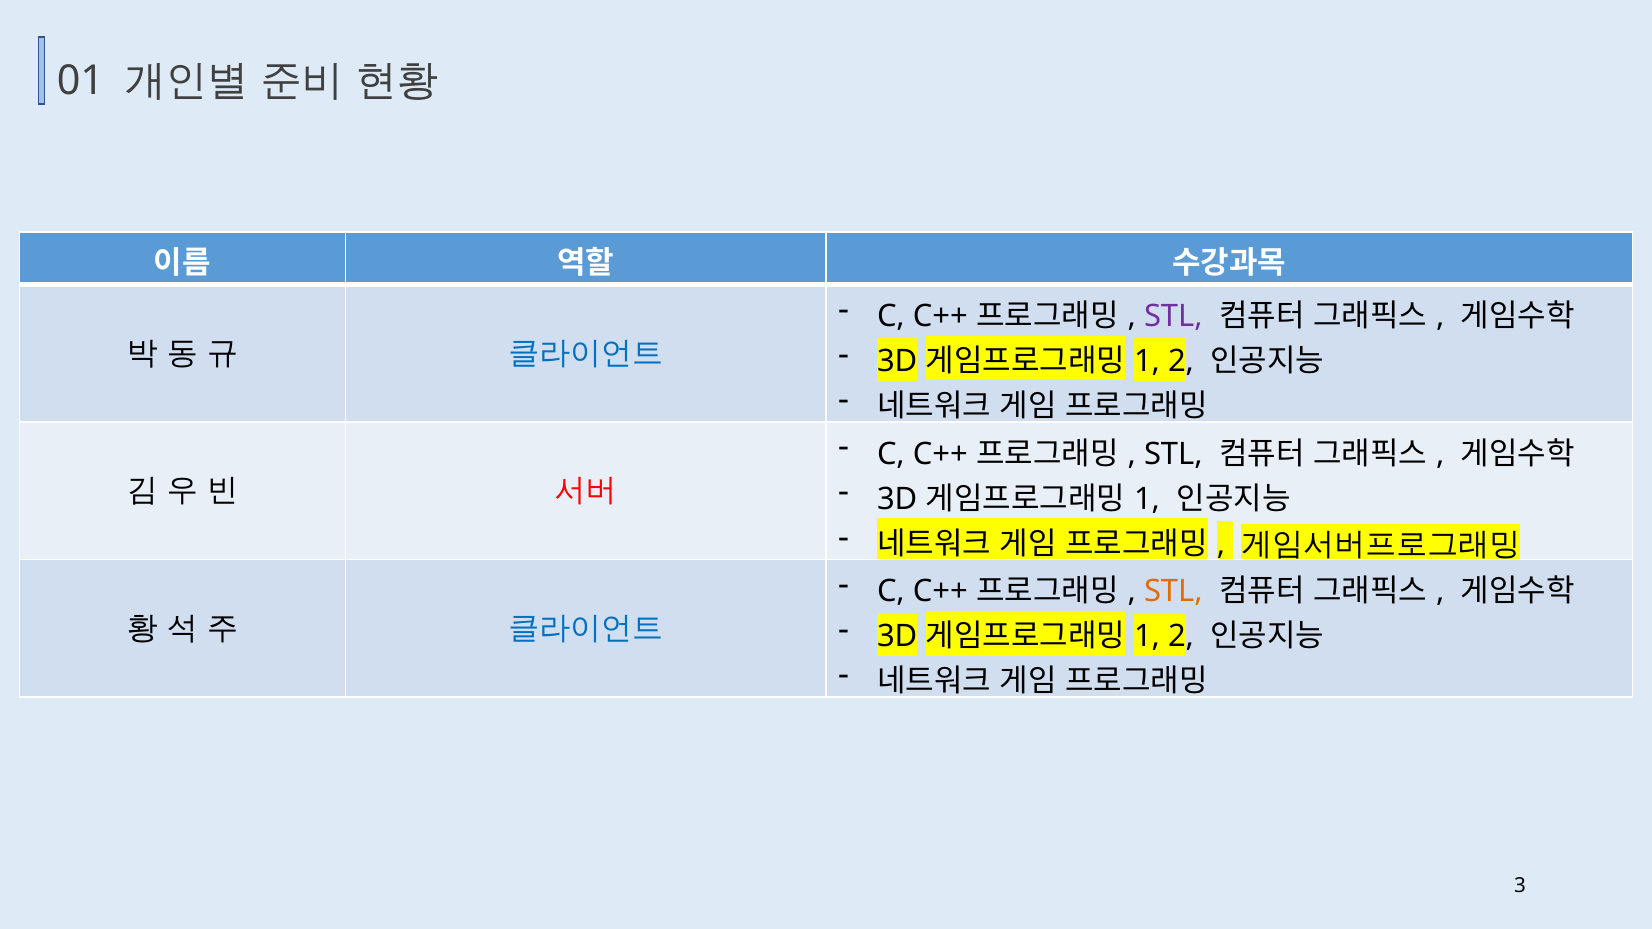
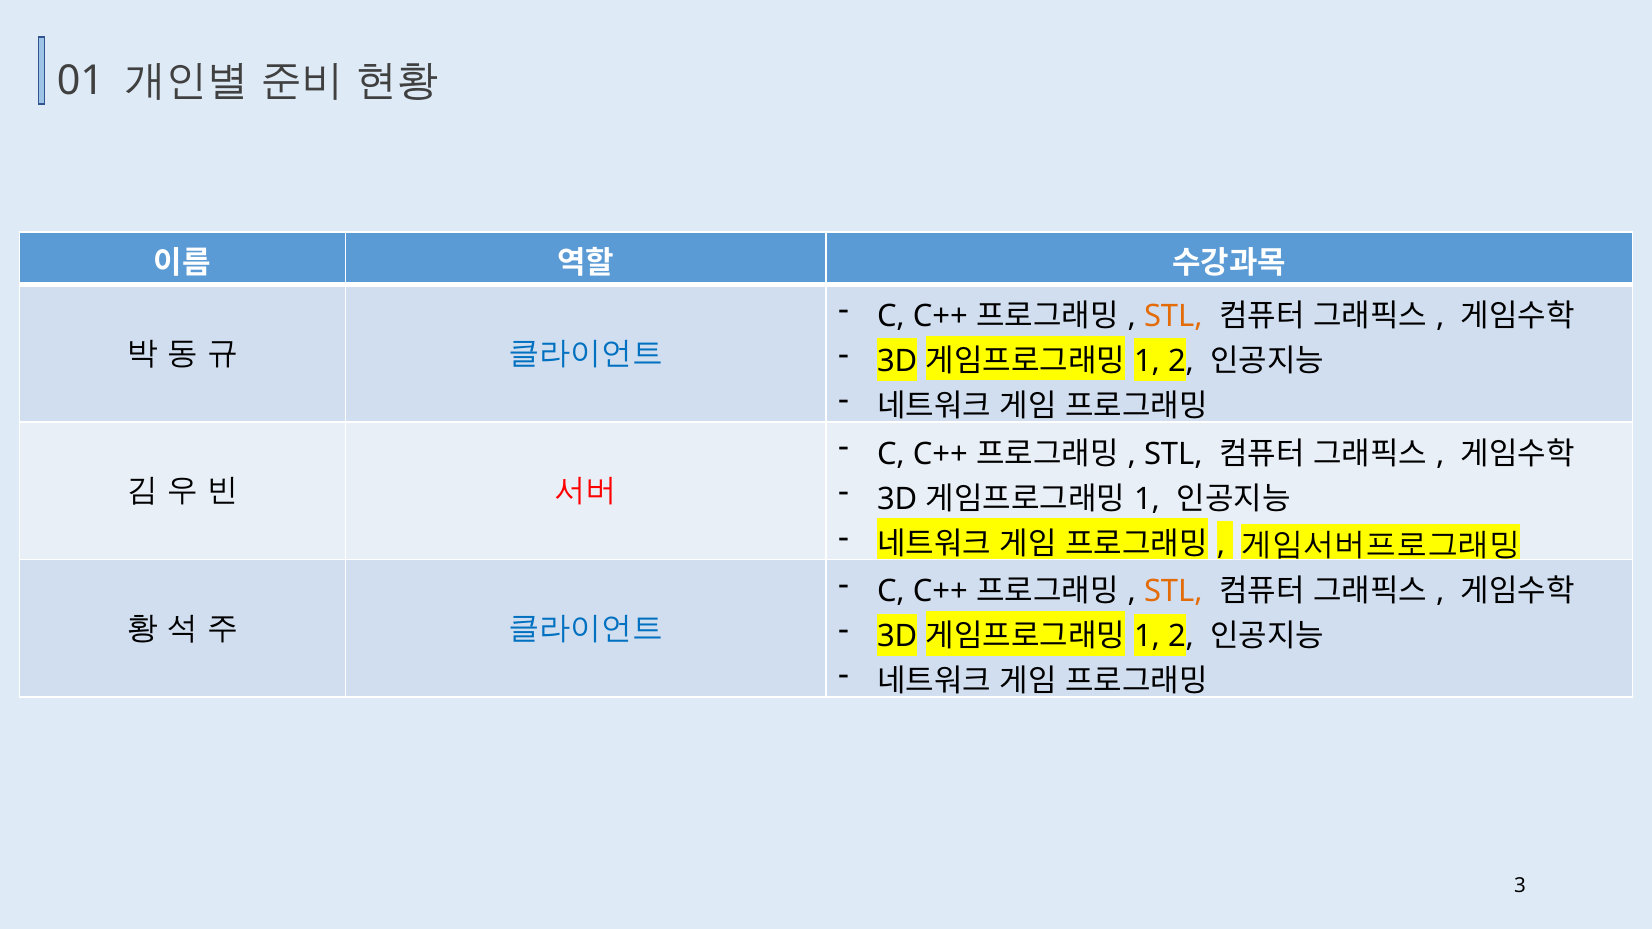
STL at (1173, 316) colour: purple -> orange
